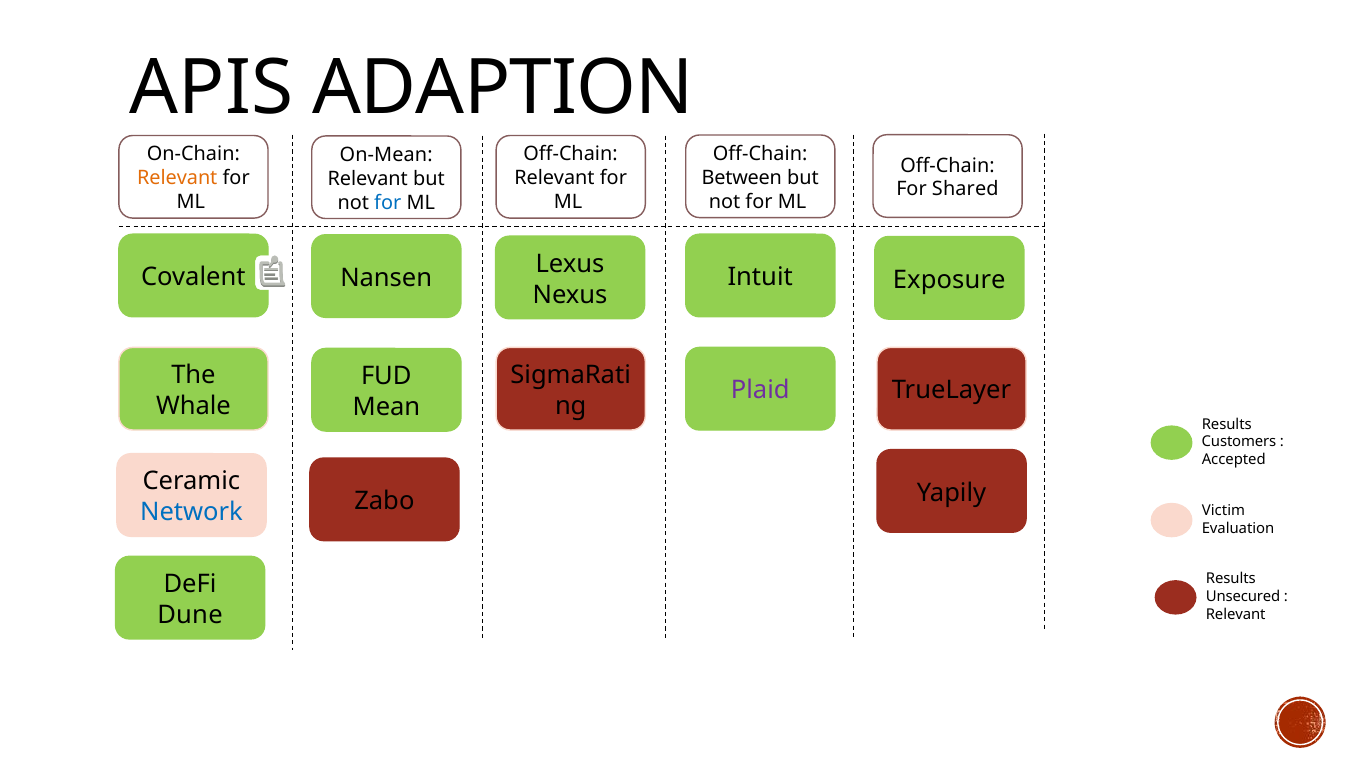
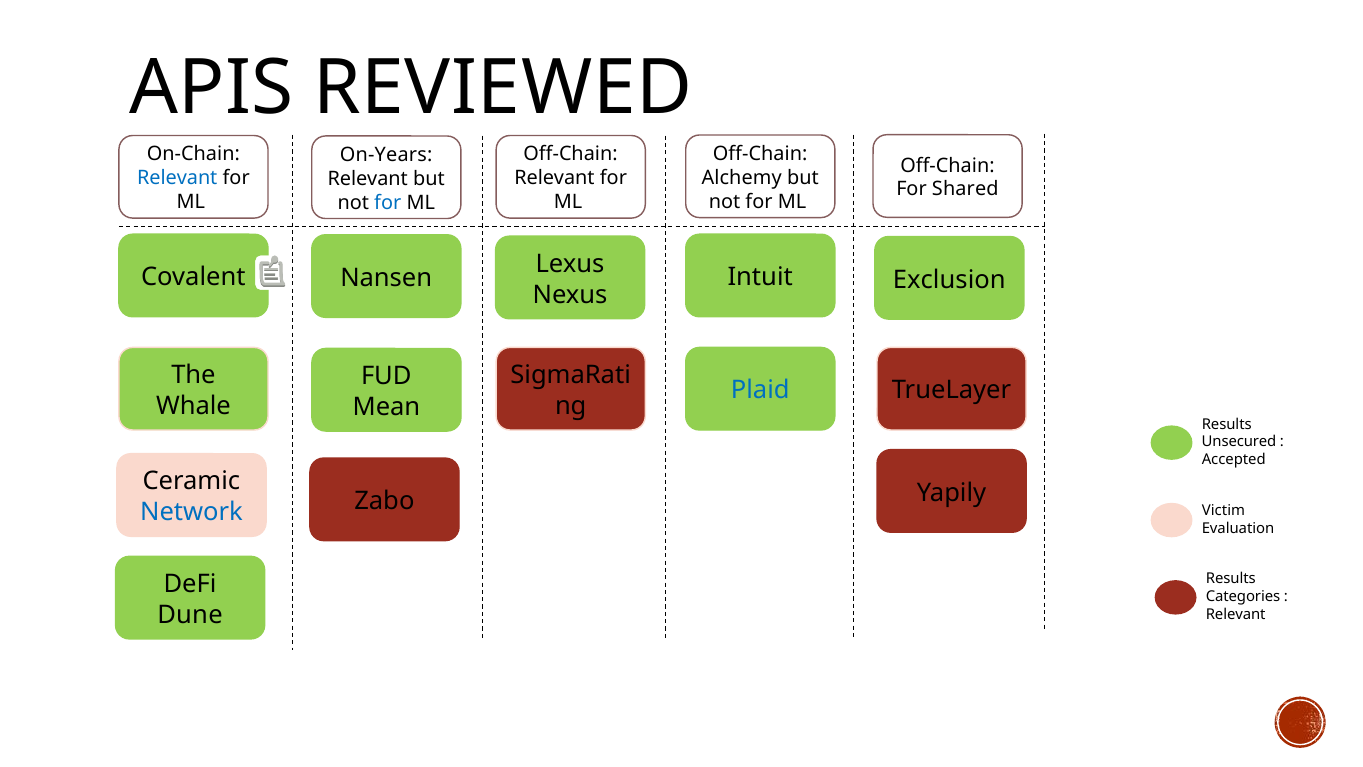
ADAPTION: ADAPTION -> REVIEWED
On-Mean: On-Mean -> On-Years
Between: Between -> Alchemy
Relevant at (177, 178) colour: orange -> blue
Exposure: Exposure -> Exclusion
Plaid colour: purple -> blue
Customers: Customers -> Unsecured
Unsecured: Unsecured -> Categories
